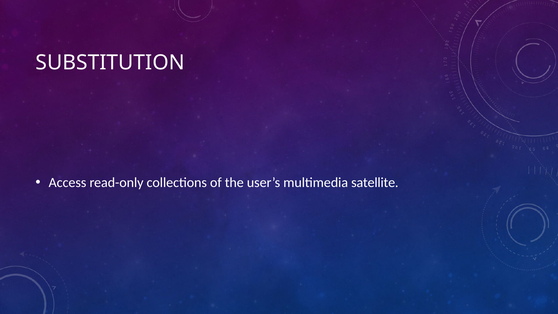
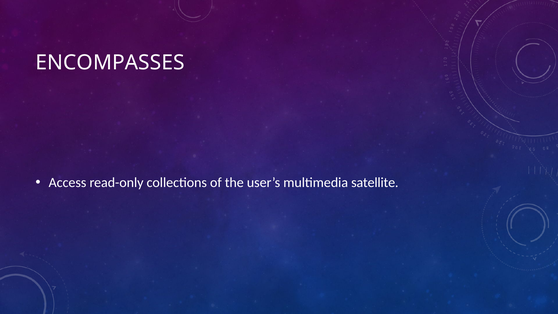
SUBSTITUTION: SUBSTITUTION -> ENCOMPASSES
